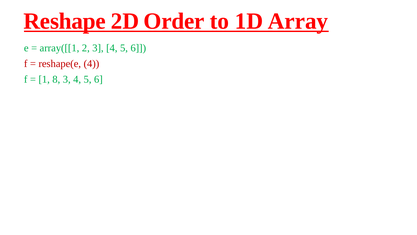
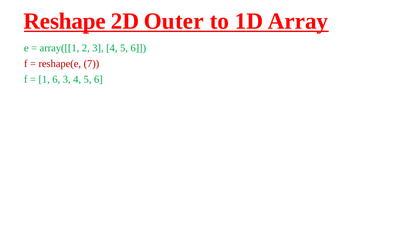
Order: Order -> Outer
reshape(e 4: 4 -> 7
1 8: 8 -> 6
